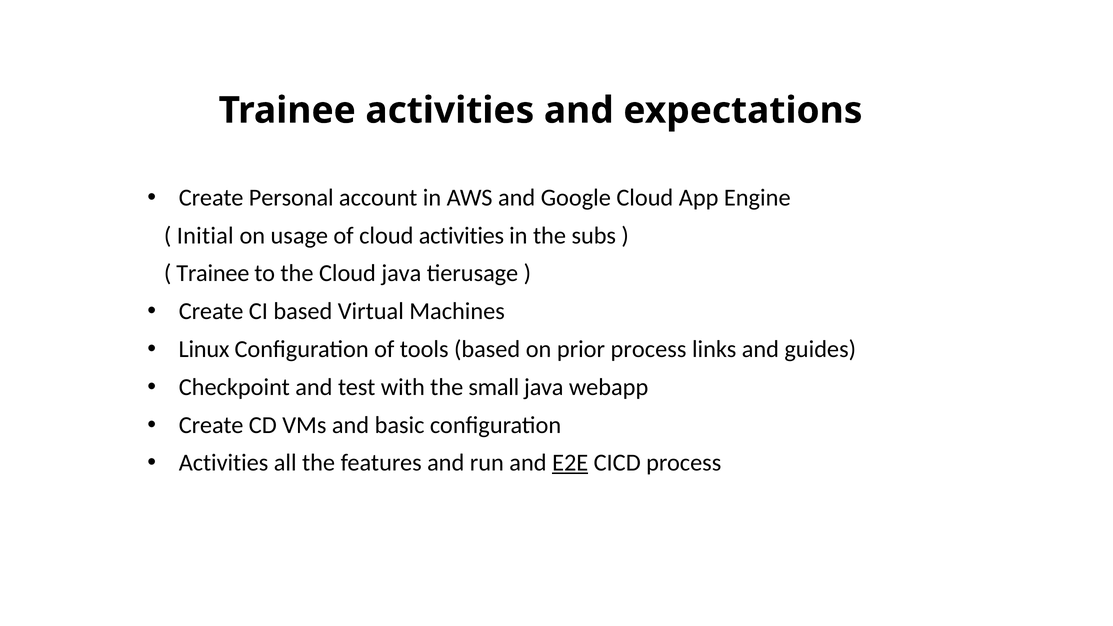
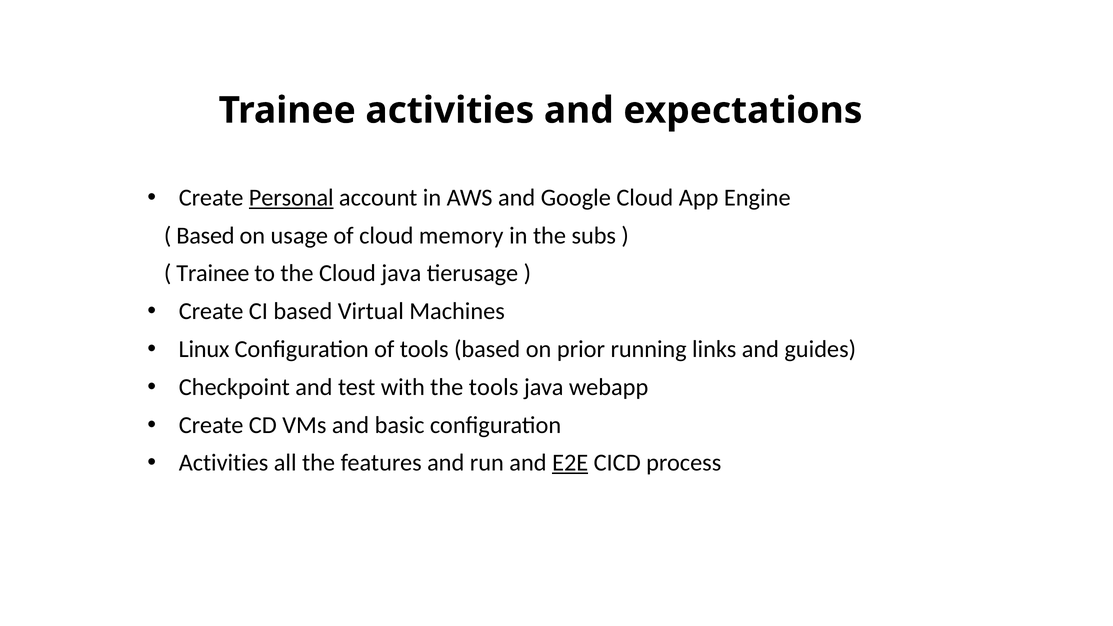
Personal underline: none -> present
Initial at (205, 236): Initial -> Based
cloud activities: activities -> memory
prior process: process -> running
the small: small -> tools
